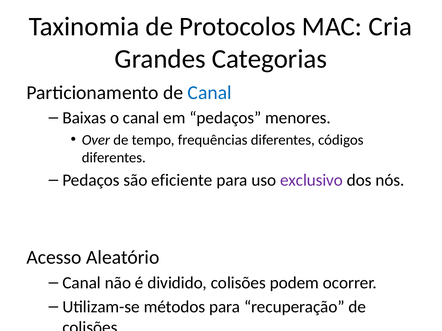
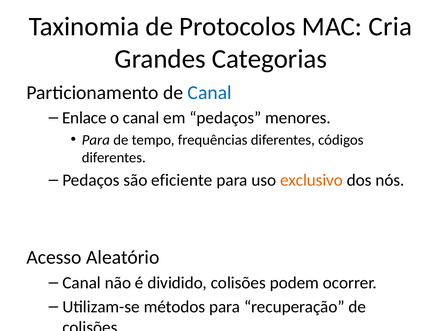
Baixas: Baixas -> Enlace
Over at (96, 140): Over -> Para
exclusivo colour: purple -> orange
